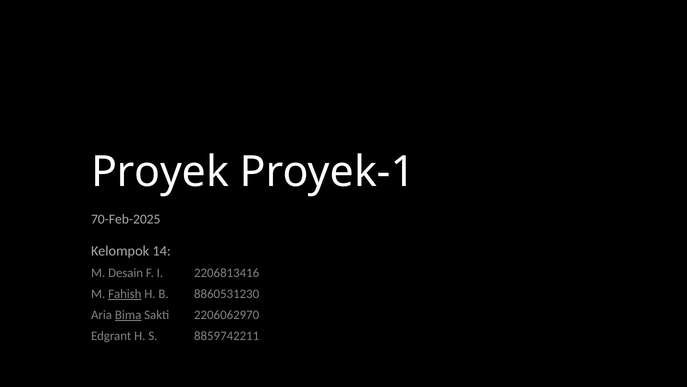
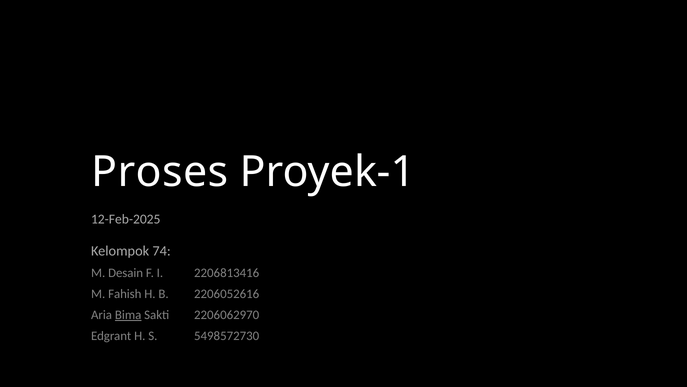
Proyek: Proyek -> Proses
70-Feb-2025: 70-Feb-2025 -> 12-Feb-2025
14: 14 -> 74
Fahish underline: present -> none
8860531230: 8860531230 -> 2206052616
8859742211: 8859742211 -> 5498572730
